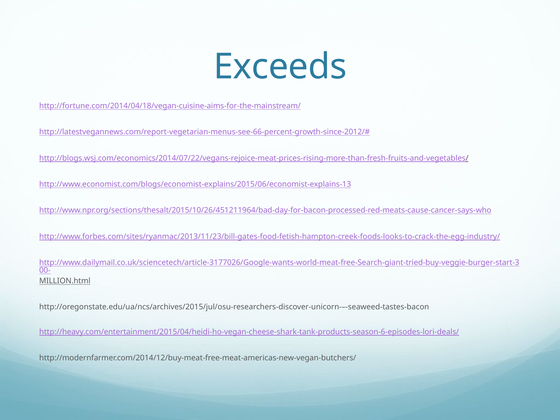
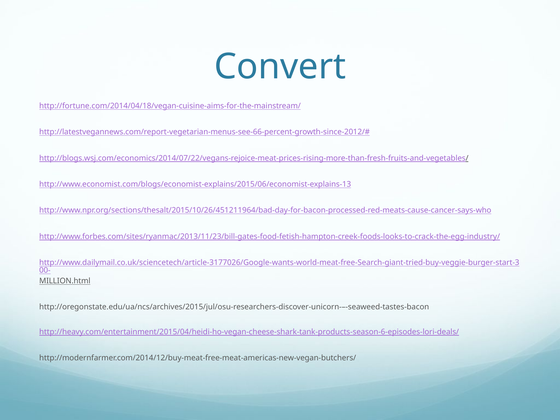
Exceeds: Exceeds -> Convert
